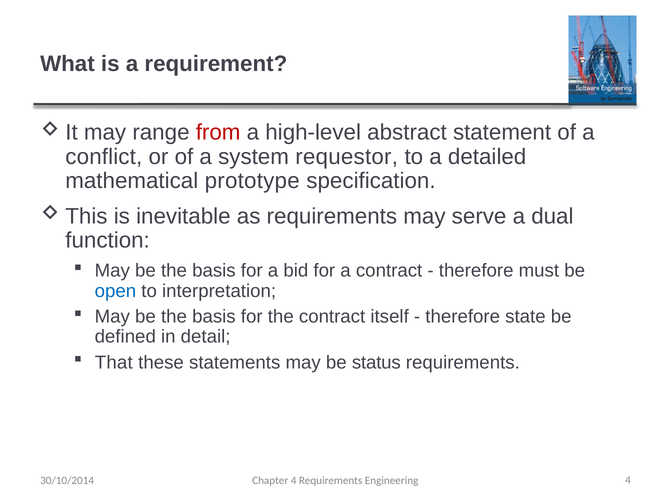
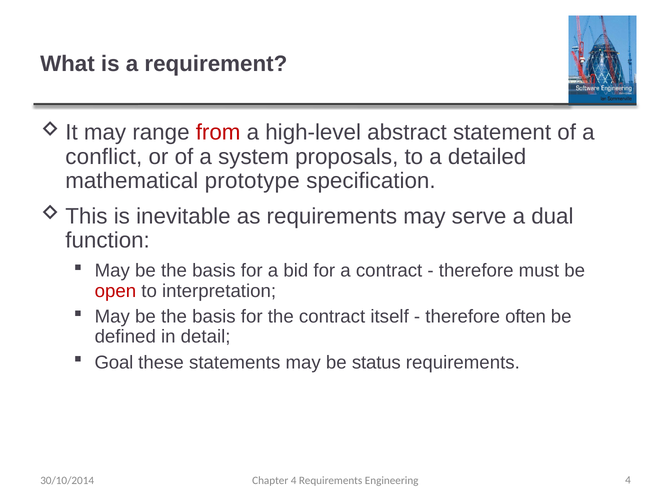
requestor: requestor -> proposals
open colour: blue -> red
state: state -> often
That: That -> Goal
